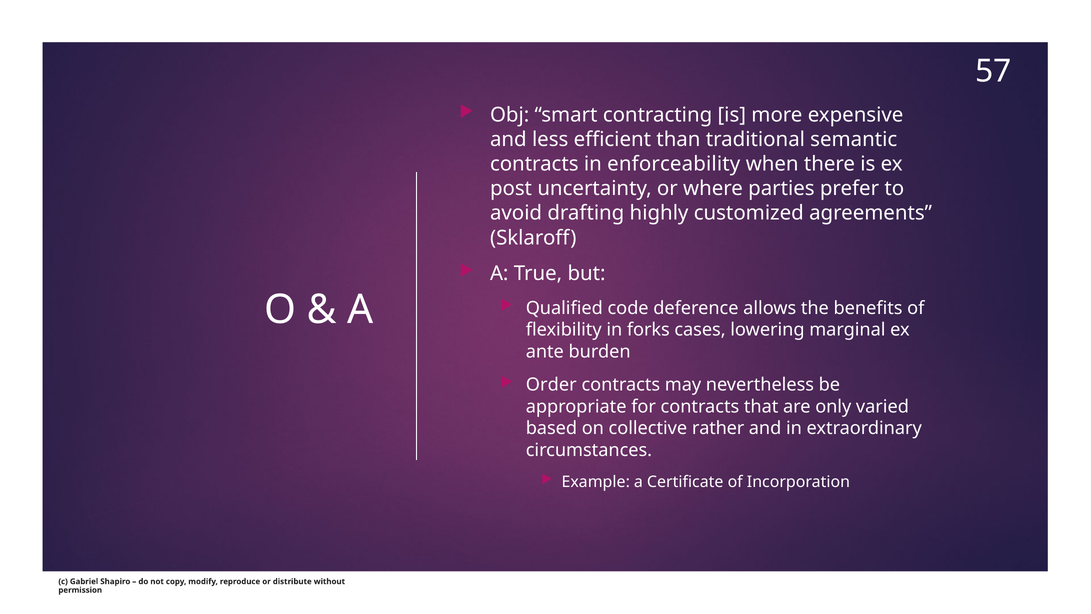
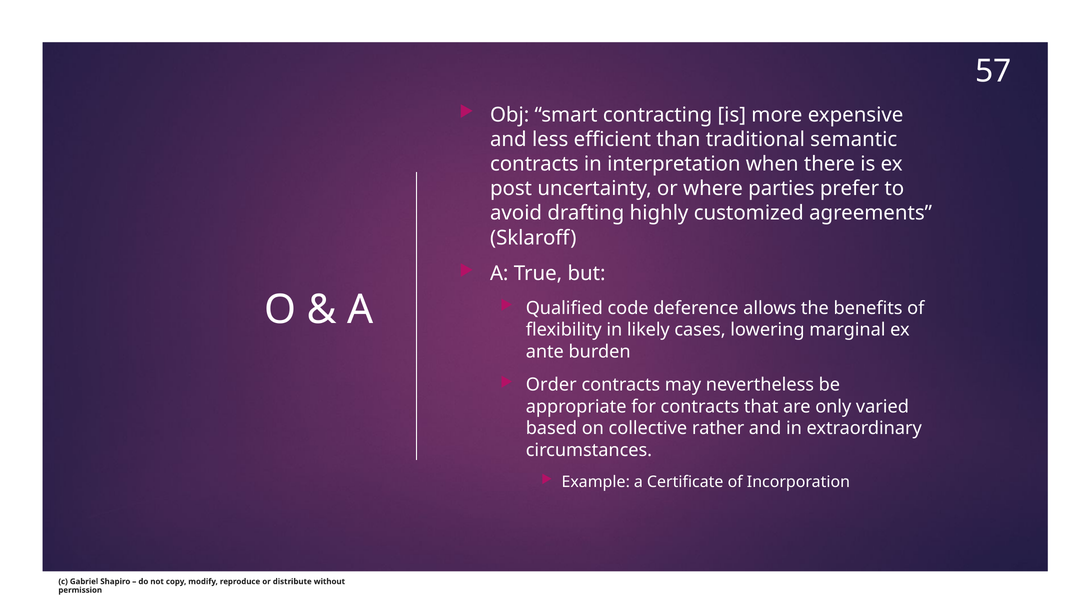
enforceability: enforceability -> interpretation
forks: forks -> likely
